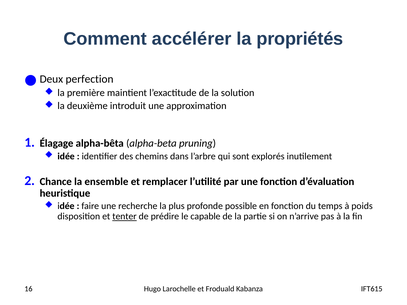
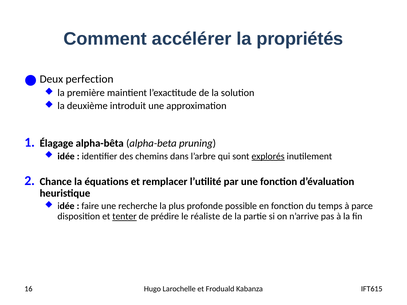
explorés underline: none -> present
ensemble: ensemble -> équations
poids: poids -> parce
capable: capable -> réaliste
